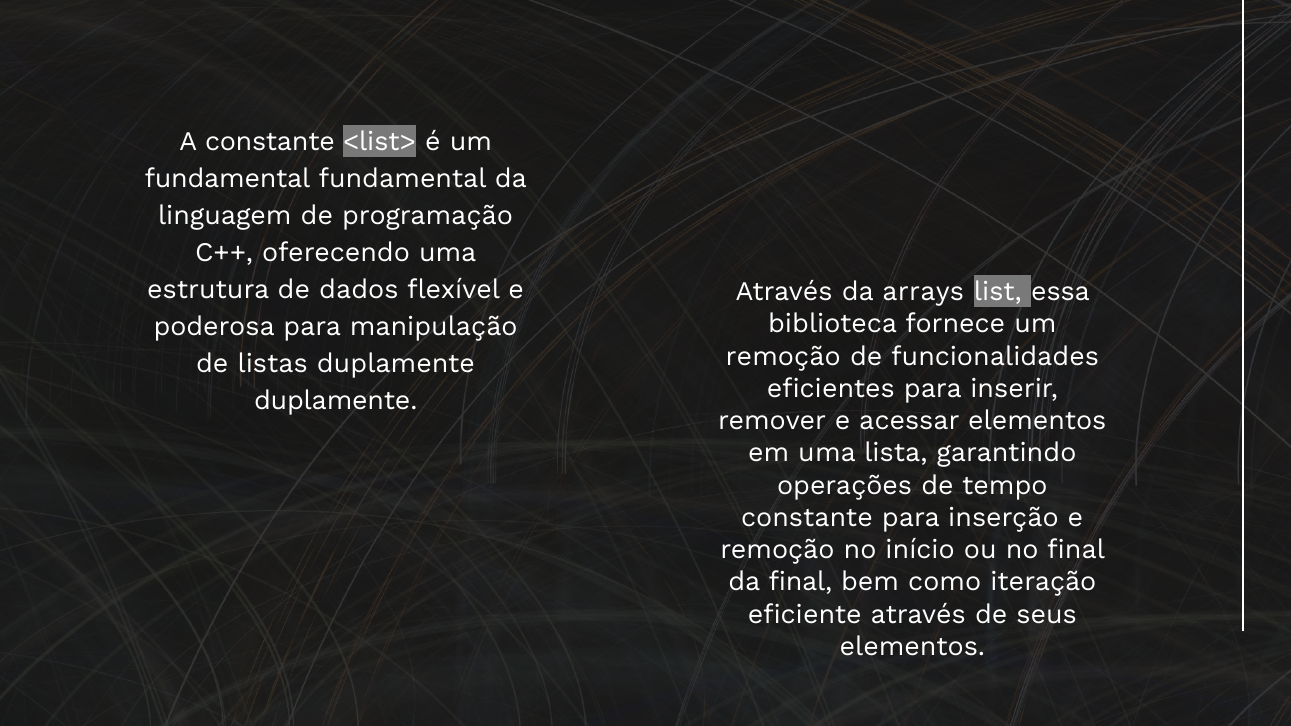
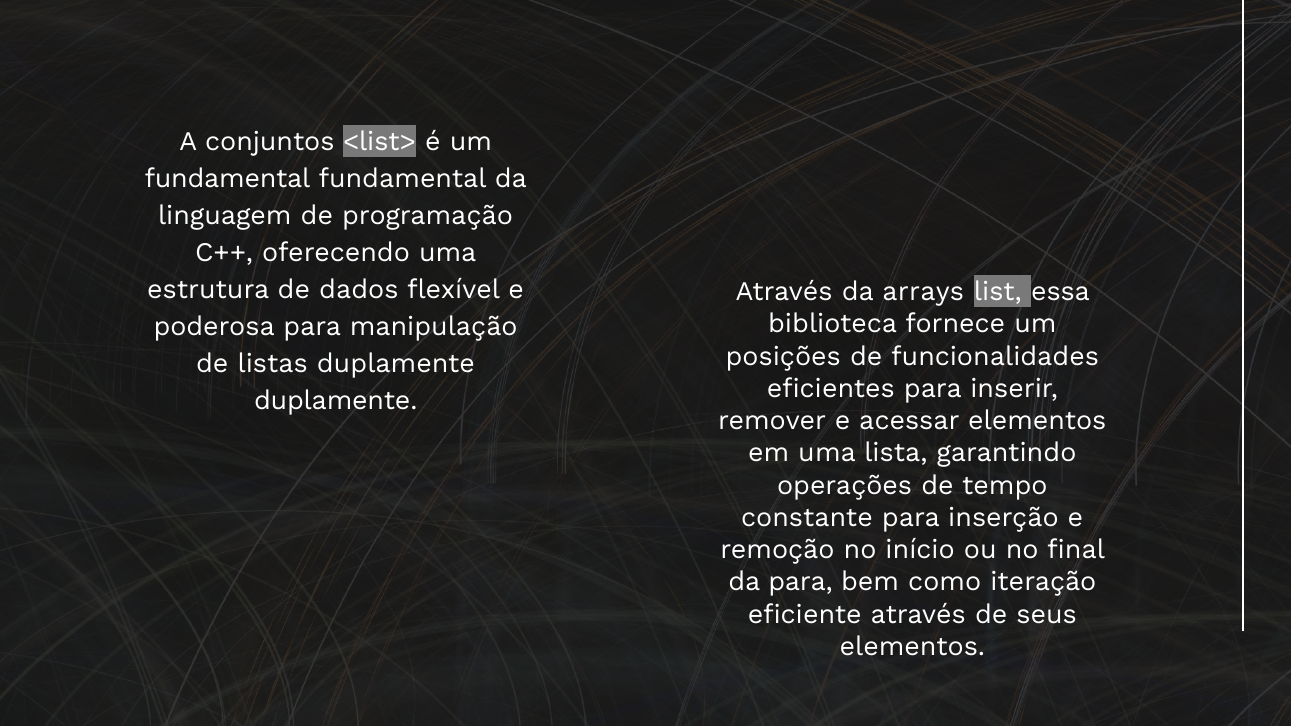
A constante: constante -> conjuntos
remoção at (783, 356): remoção -> posições
da final: final -> para
